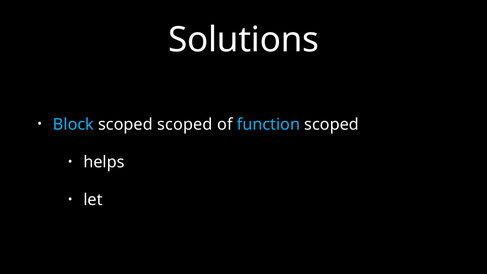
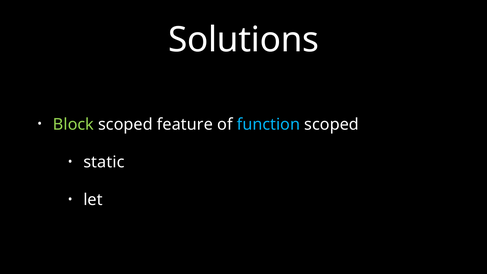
Block colour: light blue -> light green
scoped scoped: scoped -> feature
helps: helps -> static
